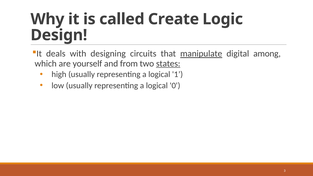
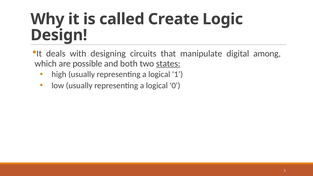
manipulate underline: present -> none
yourself: yourself -> possible
from: from -> both
